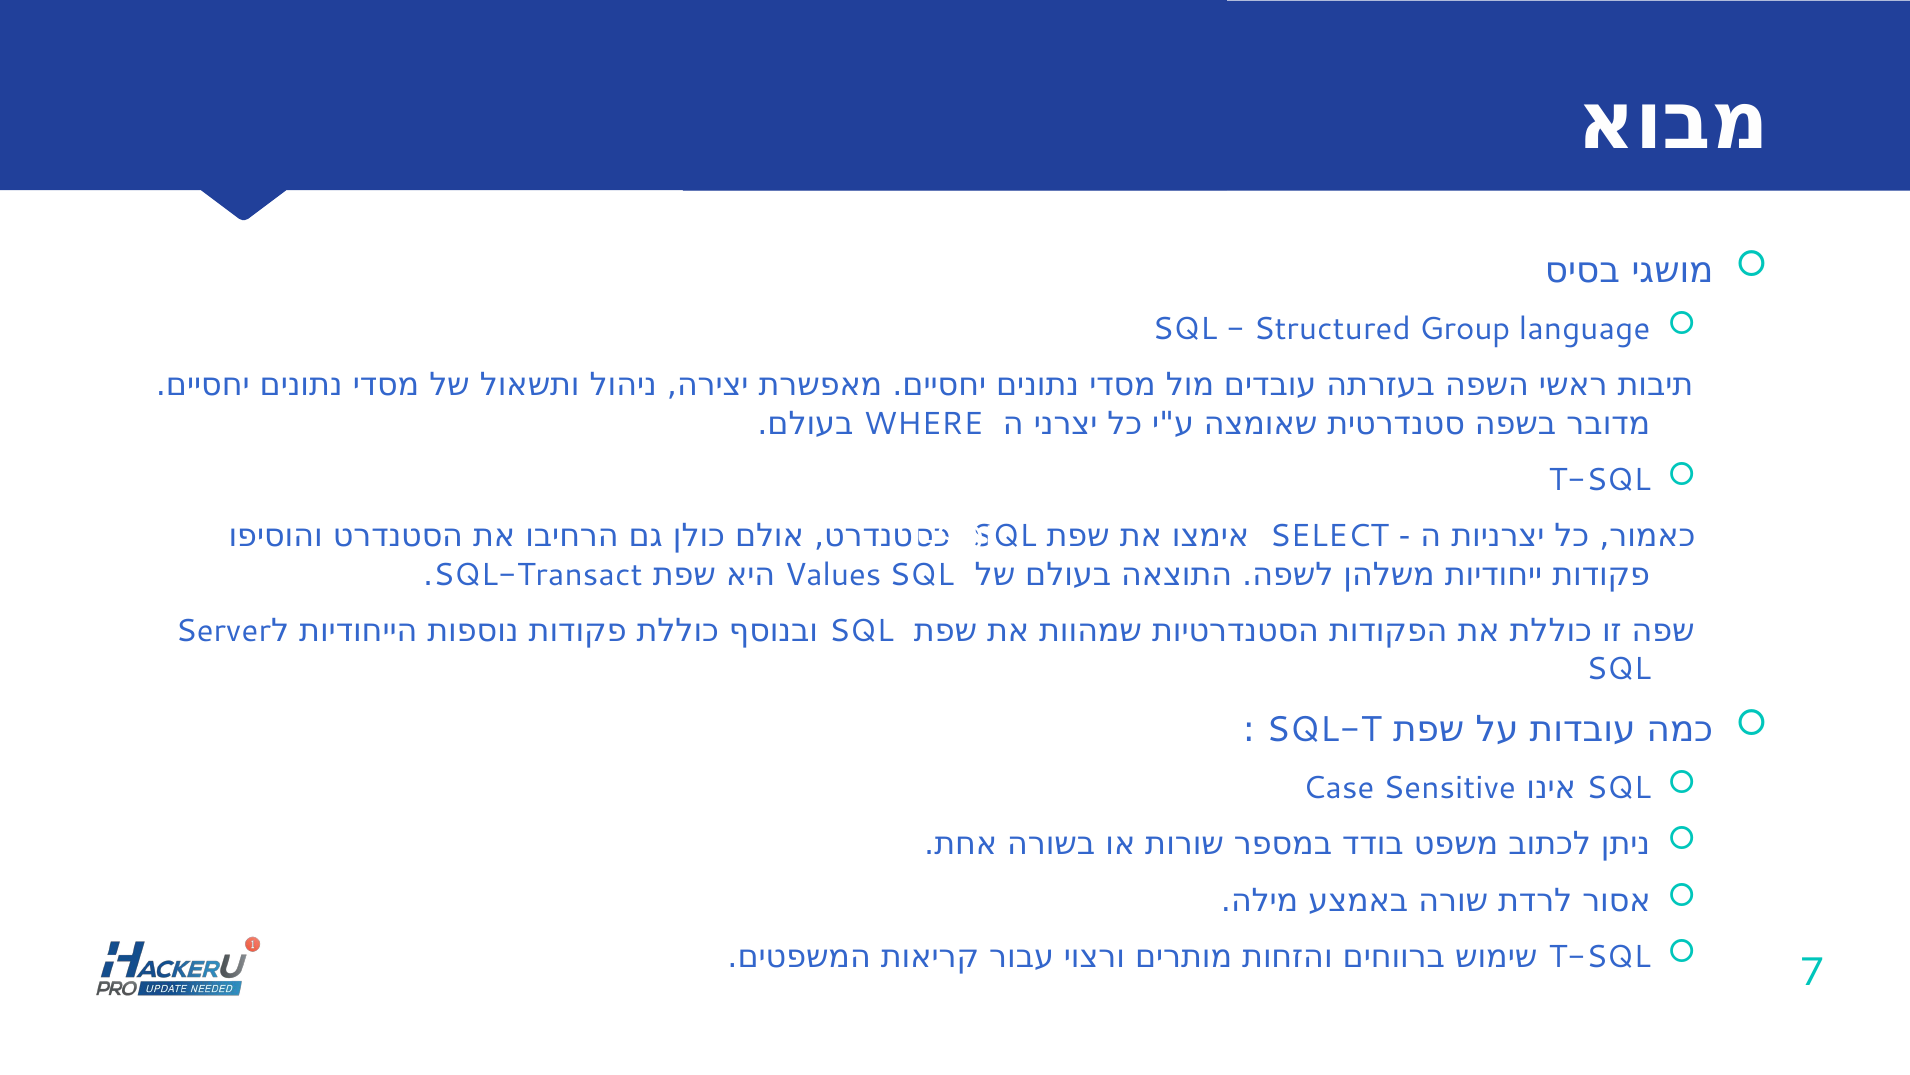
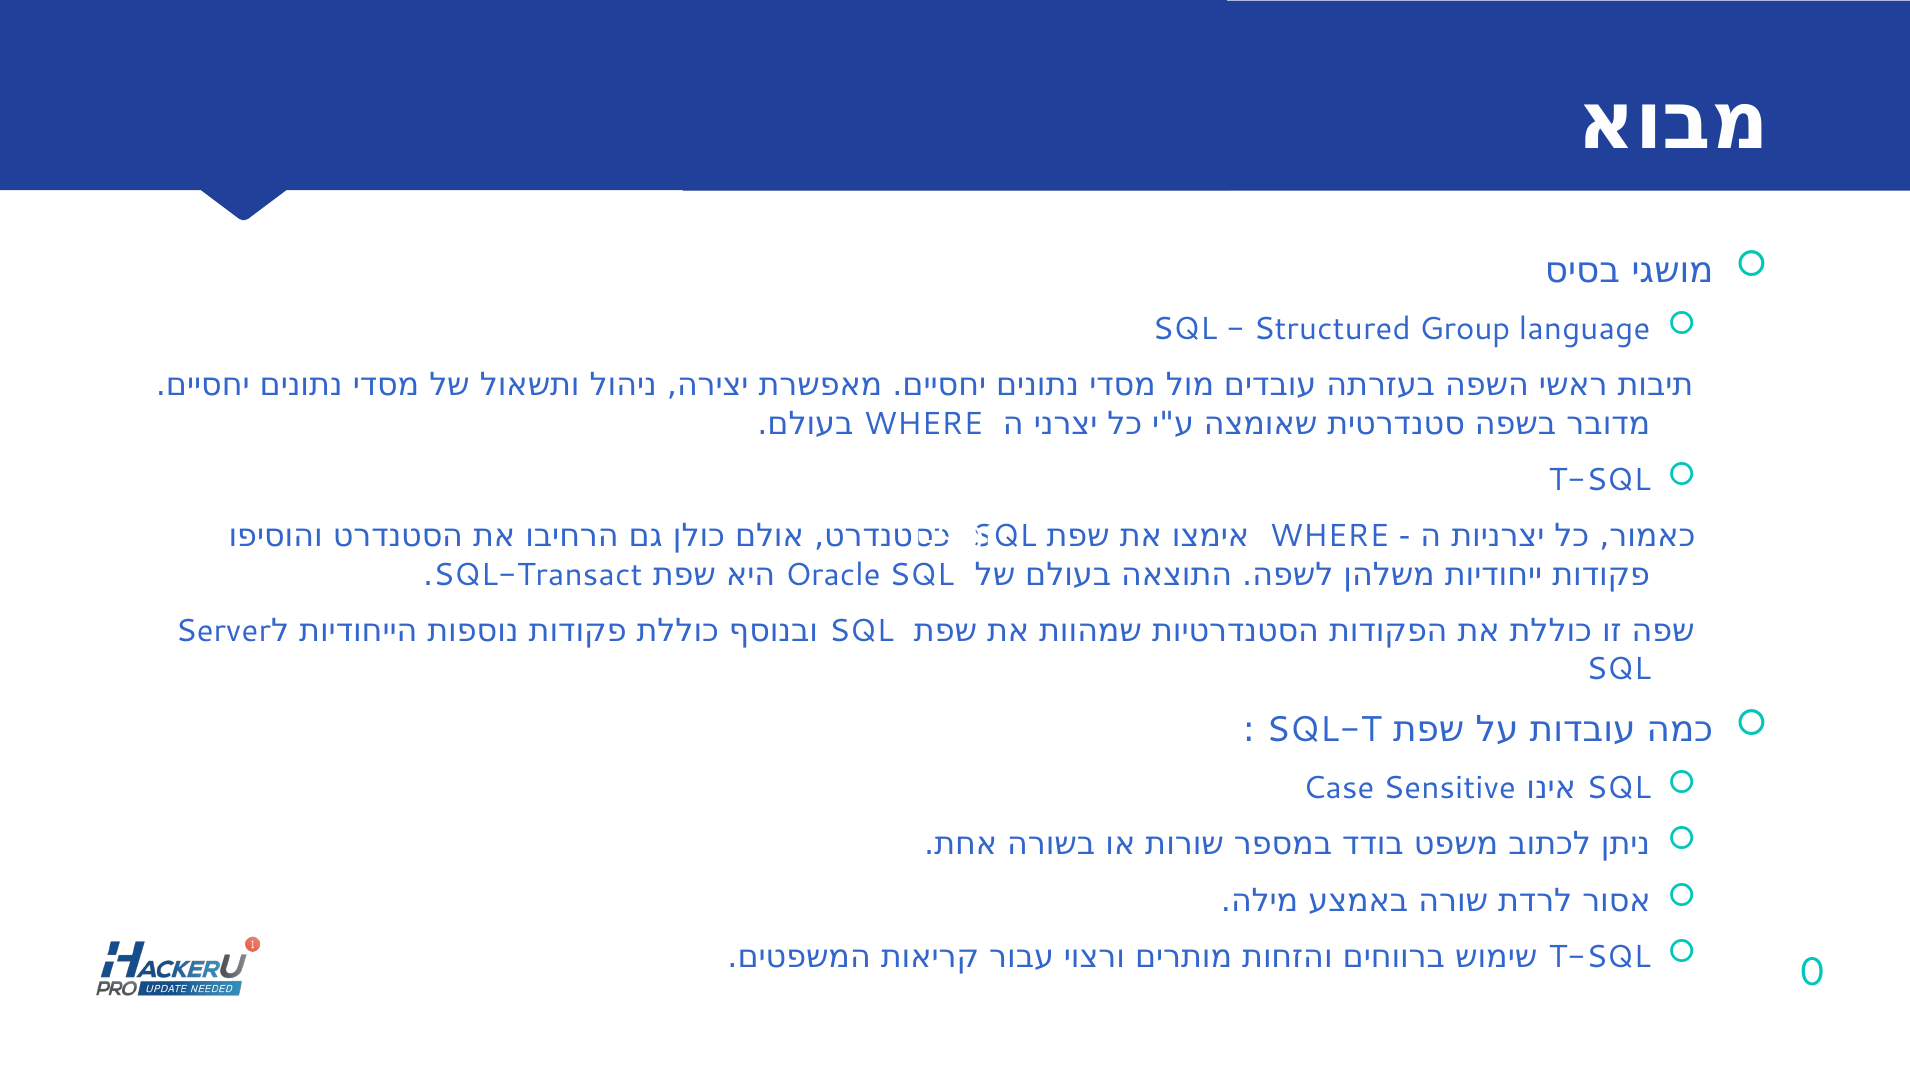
SELECT at (1329, 536): SELECT -> WHERE
Values: Values -> Oracle
7: 7 -> 0
